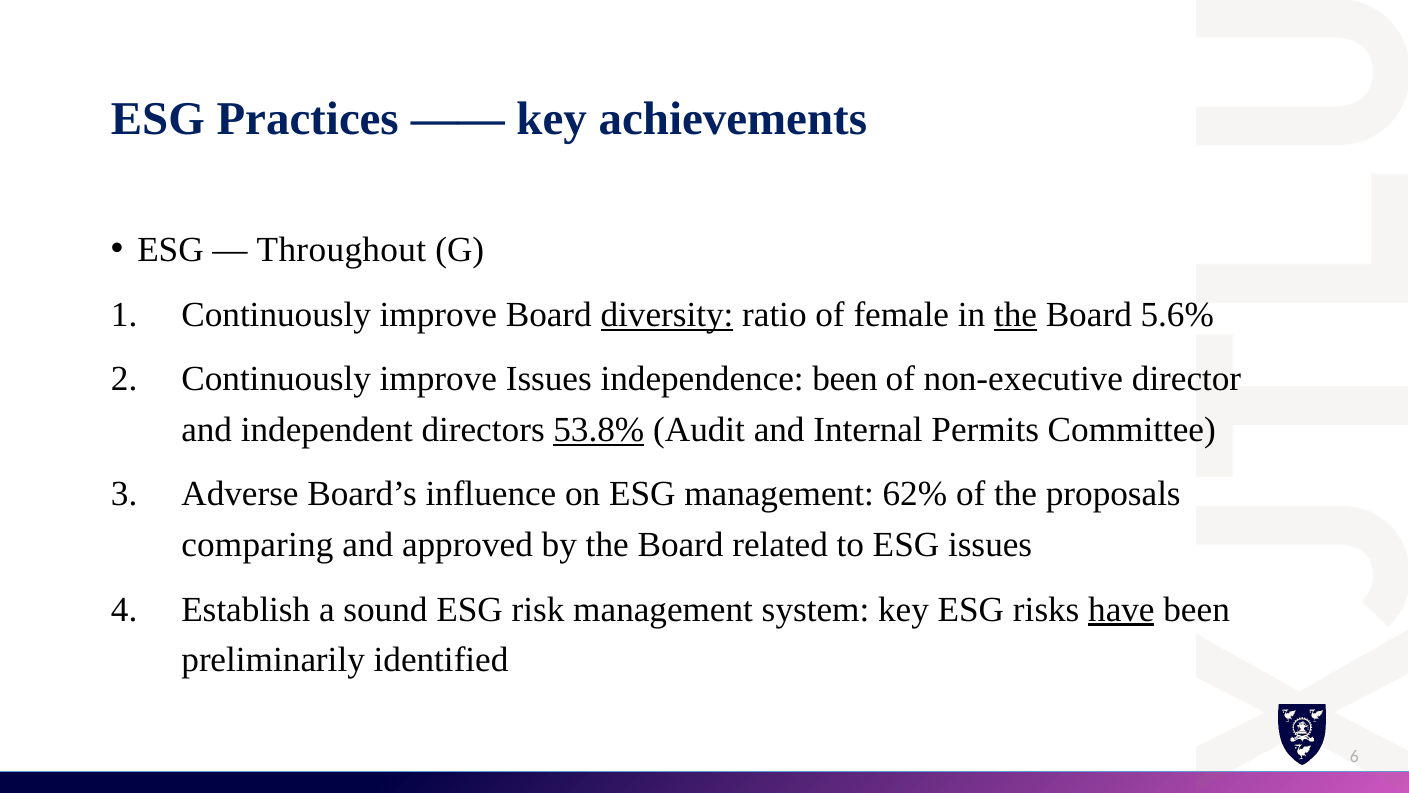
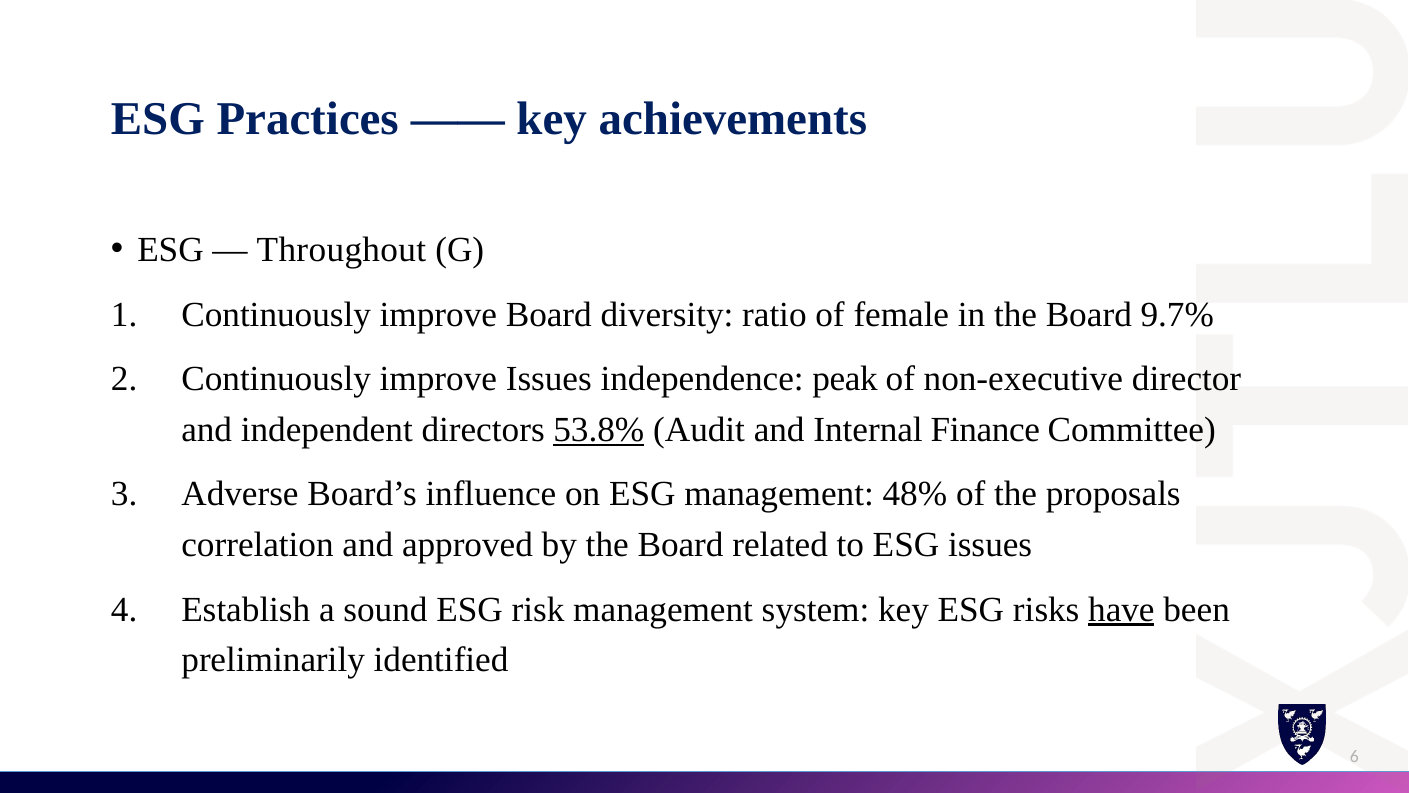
diversity underline: present -> none
the at (1016, 314) underline: present -> none
5.6%: 5.6% -> 9.7%
independence been: been -> peak
Permits: Permits -> Finance
62%: 62% -> 48%
comparing: comparing -> correlation
